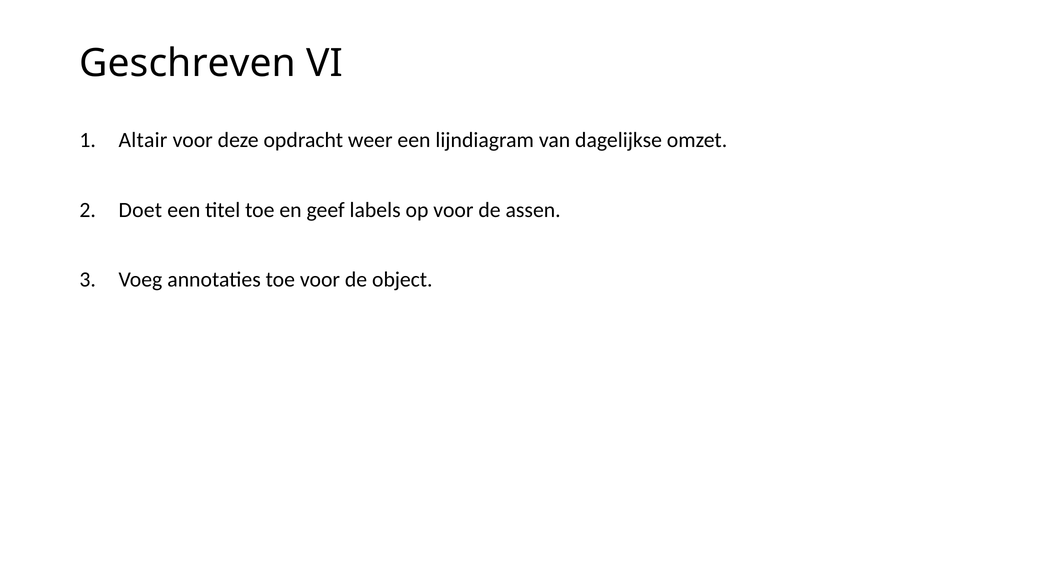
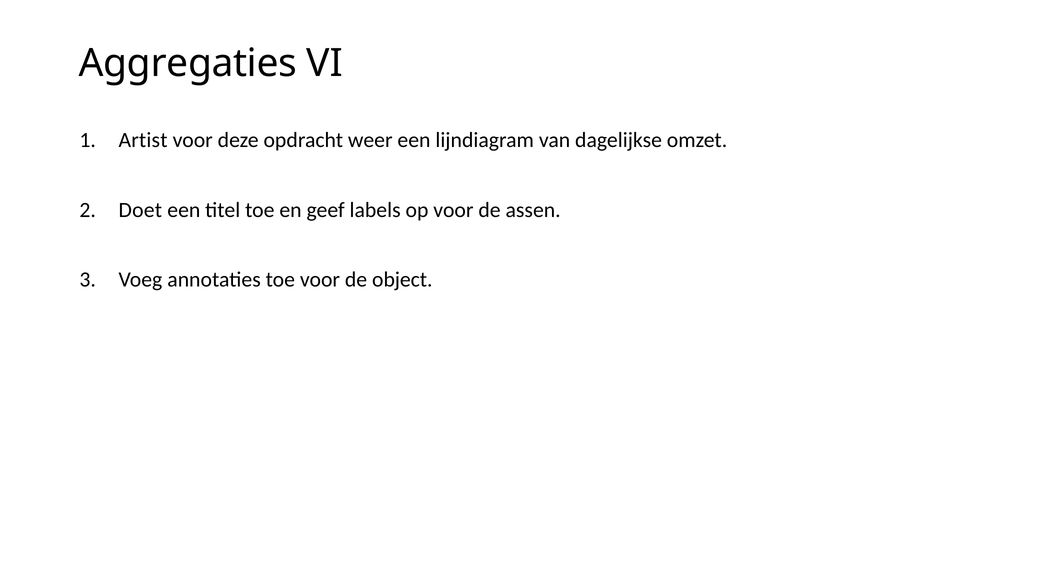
Geschreven: Geschreven -> Aggregaties
Altair: Altair -> Artist
